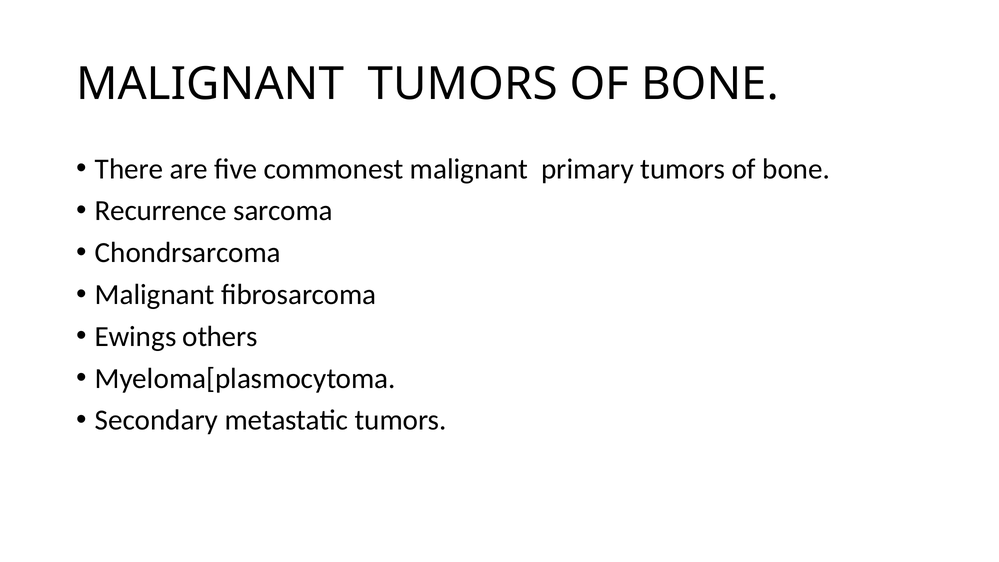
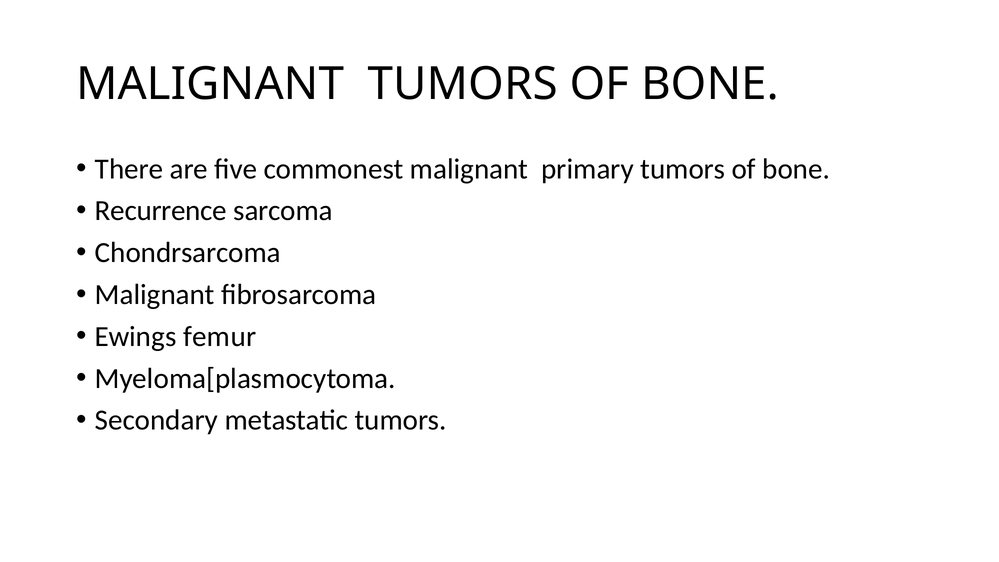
others: others -> femur
